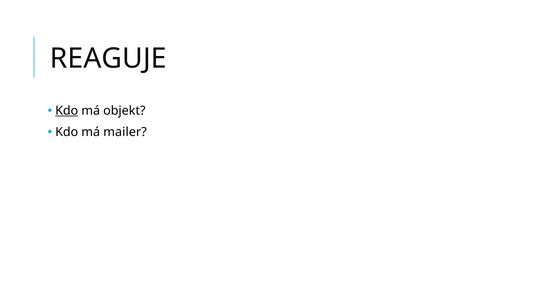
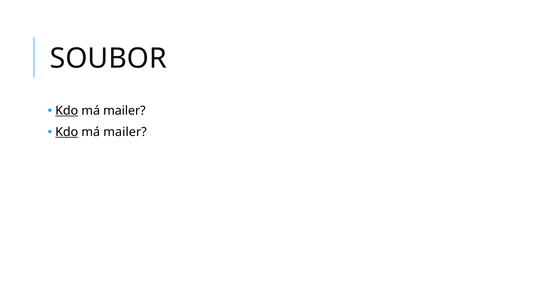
REAGUJE: REAGUJE -> SOUBOR
objekt at (124, 111): objekt -> mailer
Kdo at (67, 132) underline: none -> present
